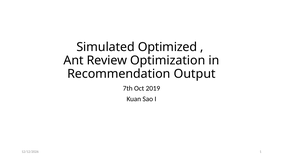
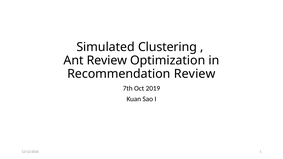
Optimized: Optimized -> Clustering
Recommendation Output: Output -> Review
